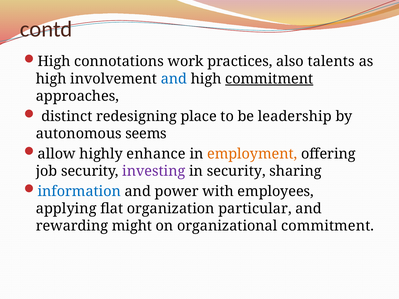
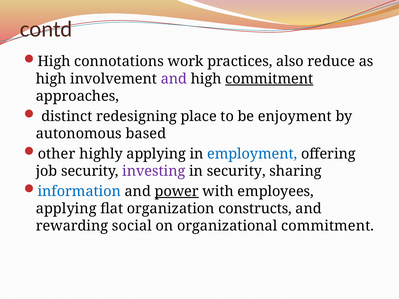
talents: talents -> reduce
and at (174, 79) colour: blue -> purple
leadership: leadership -> enjoyment
seems: seems -> based
allow: allow -> other
highly enhance: enhance -> applying
employment colour: orange -> blue
power underline: none -> present
particular: particular -> constructs
might: might -> social
